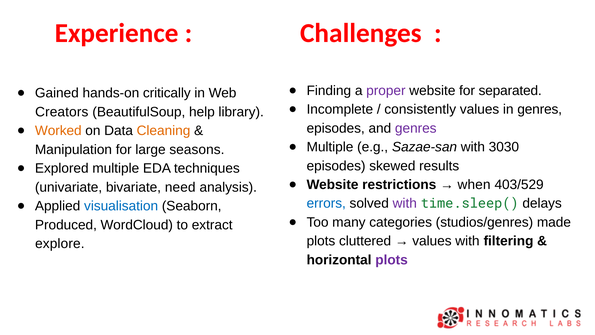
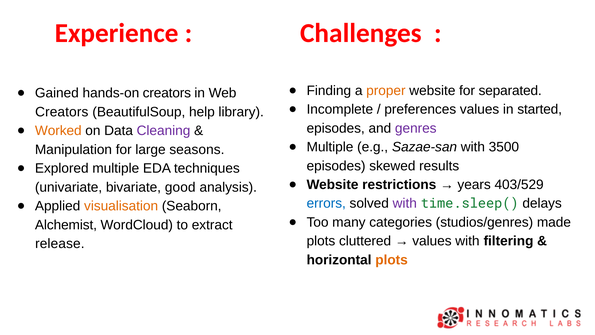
proper colour: purple -> orange
hands-on critically: critically -> creators
consistently: consistently -> preferences
in genres: genres -> started
Cleaning colour: orange -> purple
3030: 3030 -> 3500
when: when -> years
need: need -> good
visualisation colour: blue -> orange
Produced: Produced -> Alchemist
explore: explore -> release
plots at (392, 260) colour: purple -> orange
